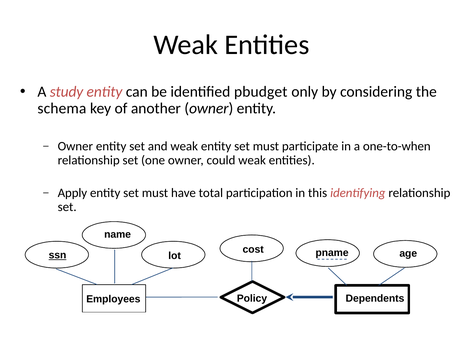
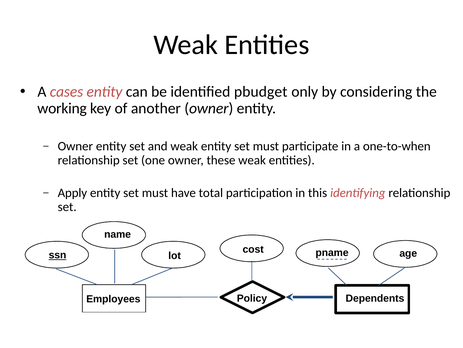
study: study -> cases
schema: schema -> working
could: could -> these
